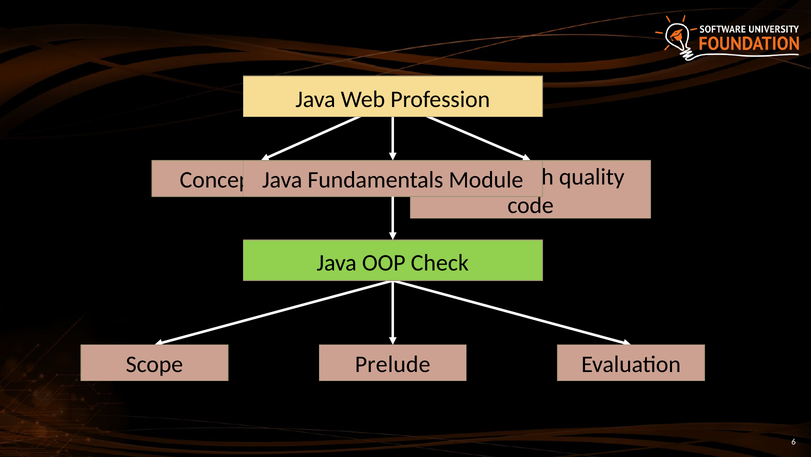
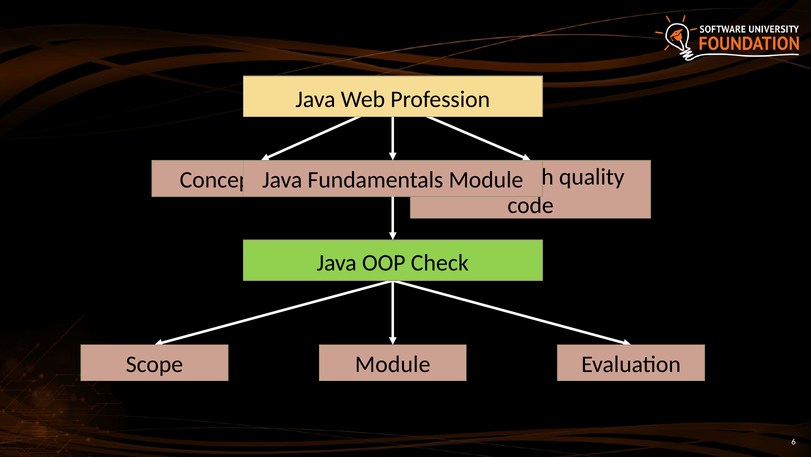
Prelude at (393, 364): Prelude -> Module
